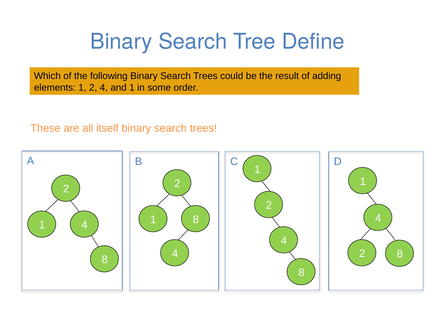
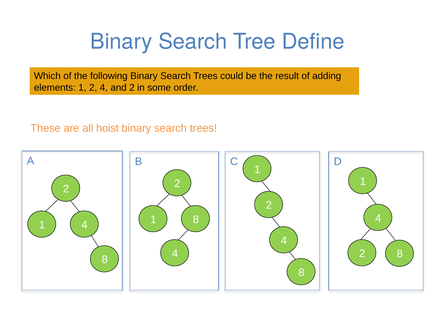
and 1: 1 -> 2
itself: itself -> hoist
